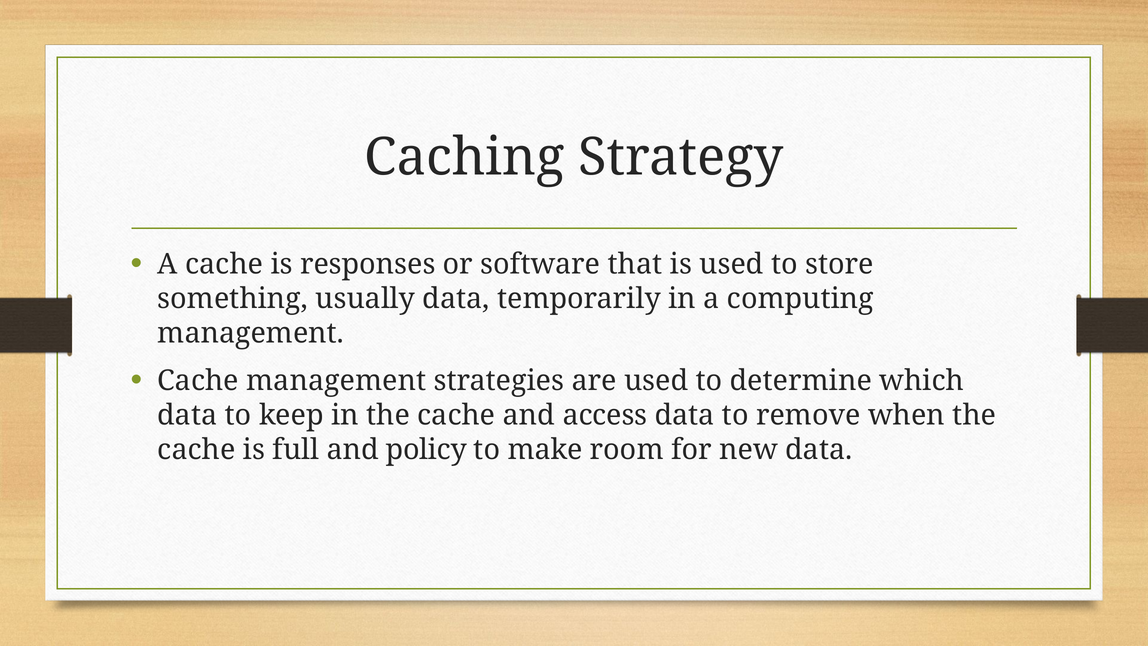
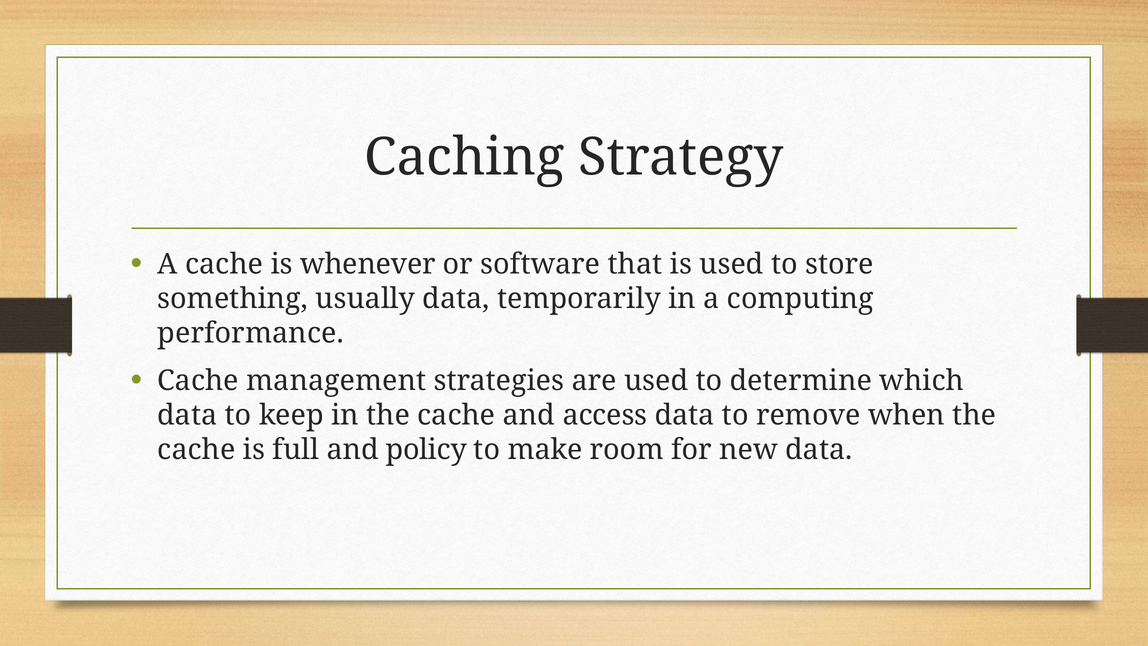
responses: responses -> whenever
management at (251, 333): management -> performance
